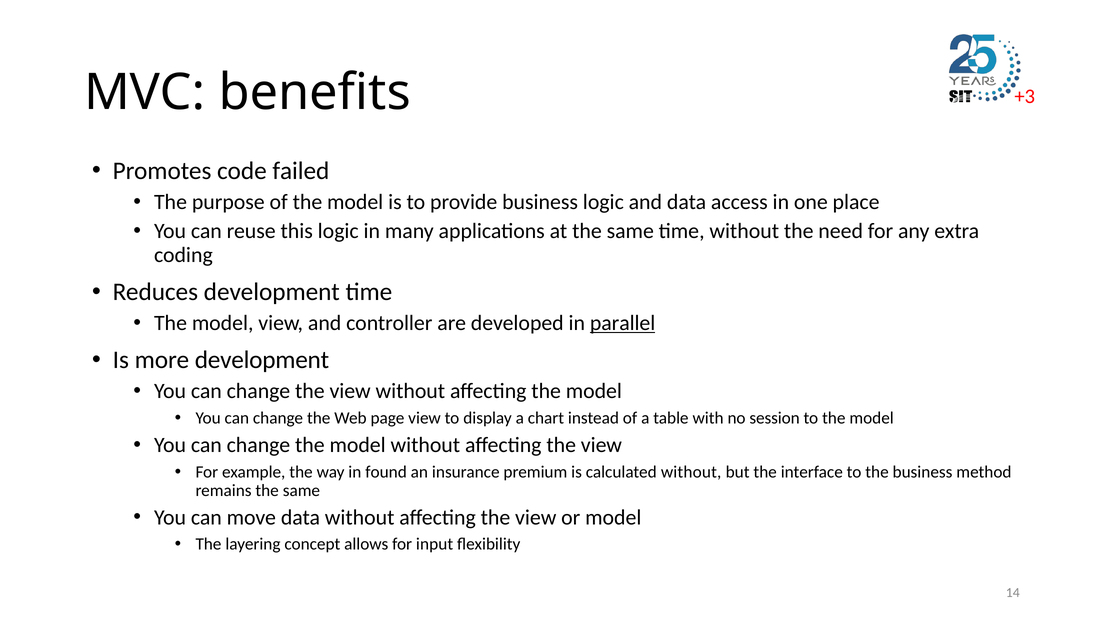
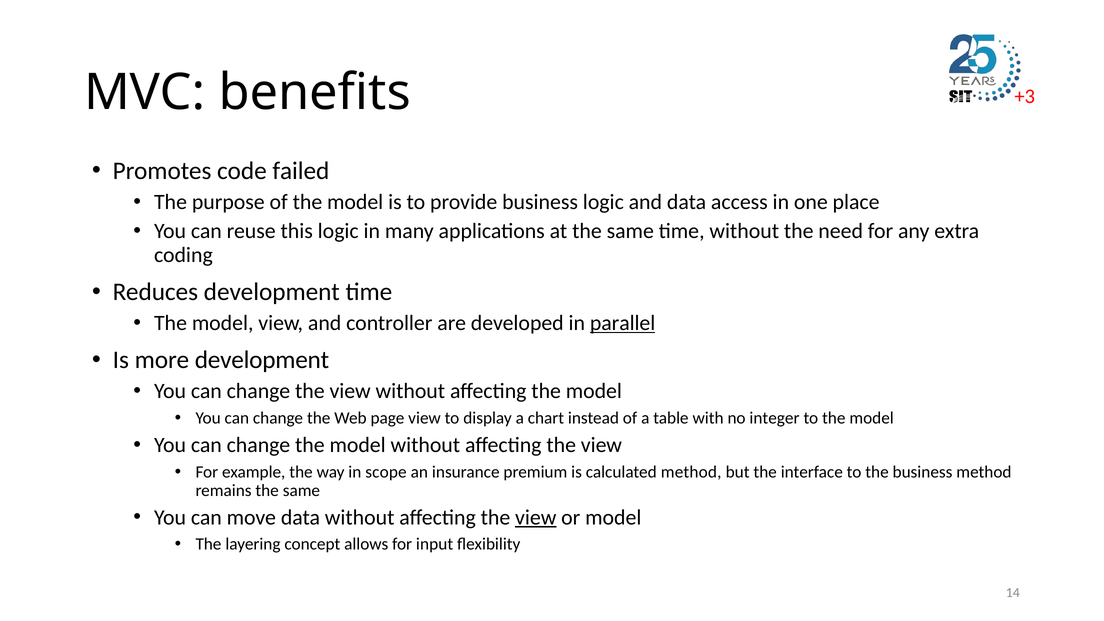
session: session -> integer
found: found -> scope
calculated without: without -> method
view at (536, 517) underline: none -> present
